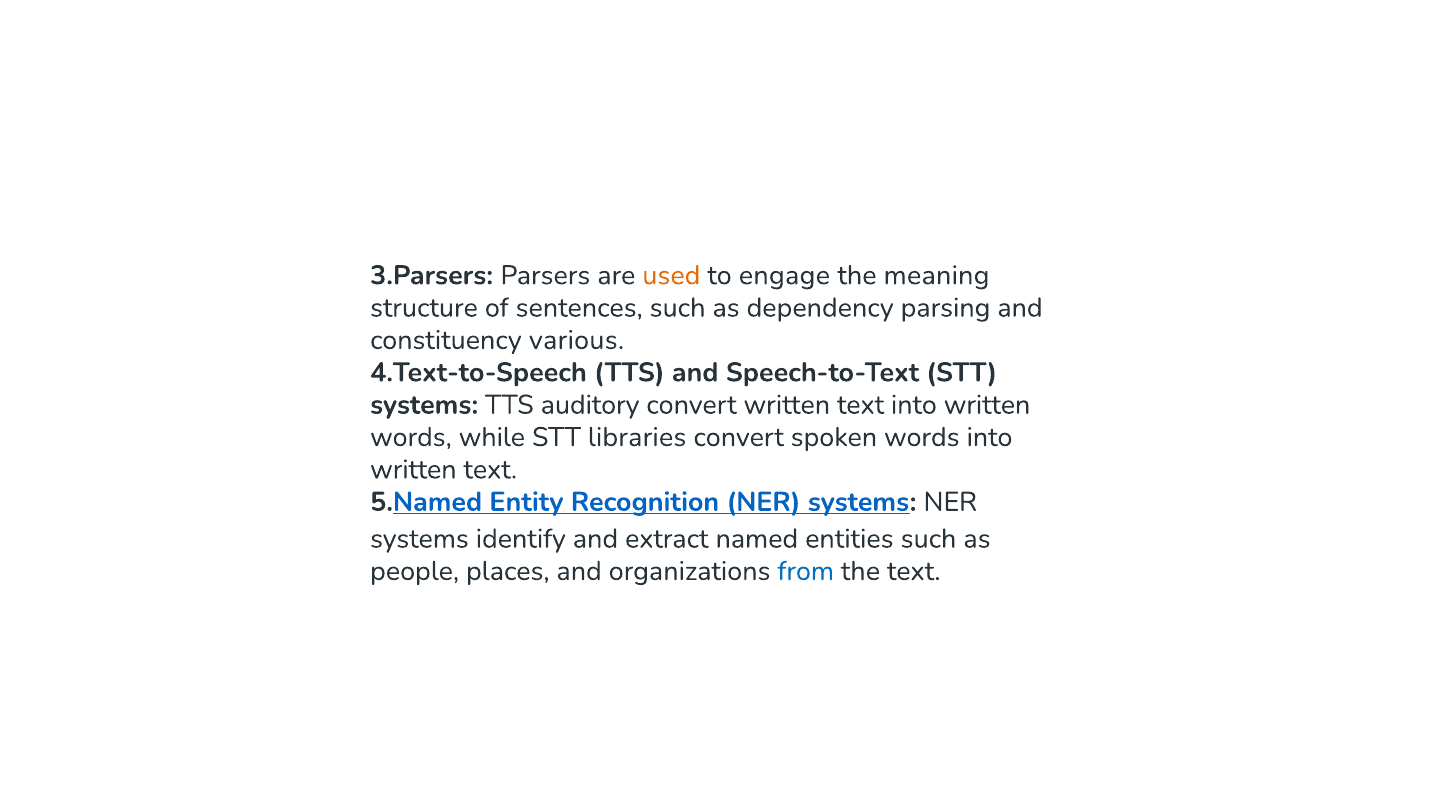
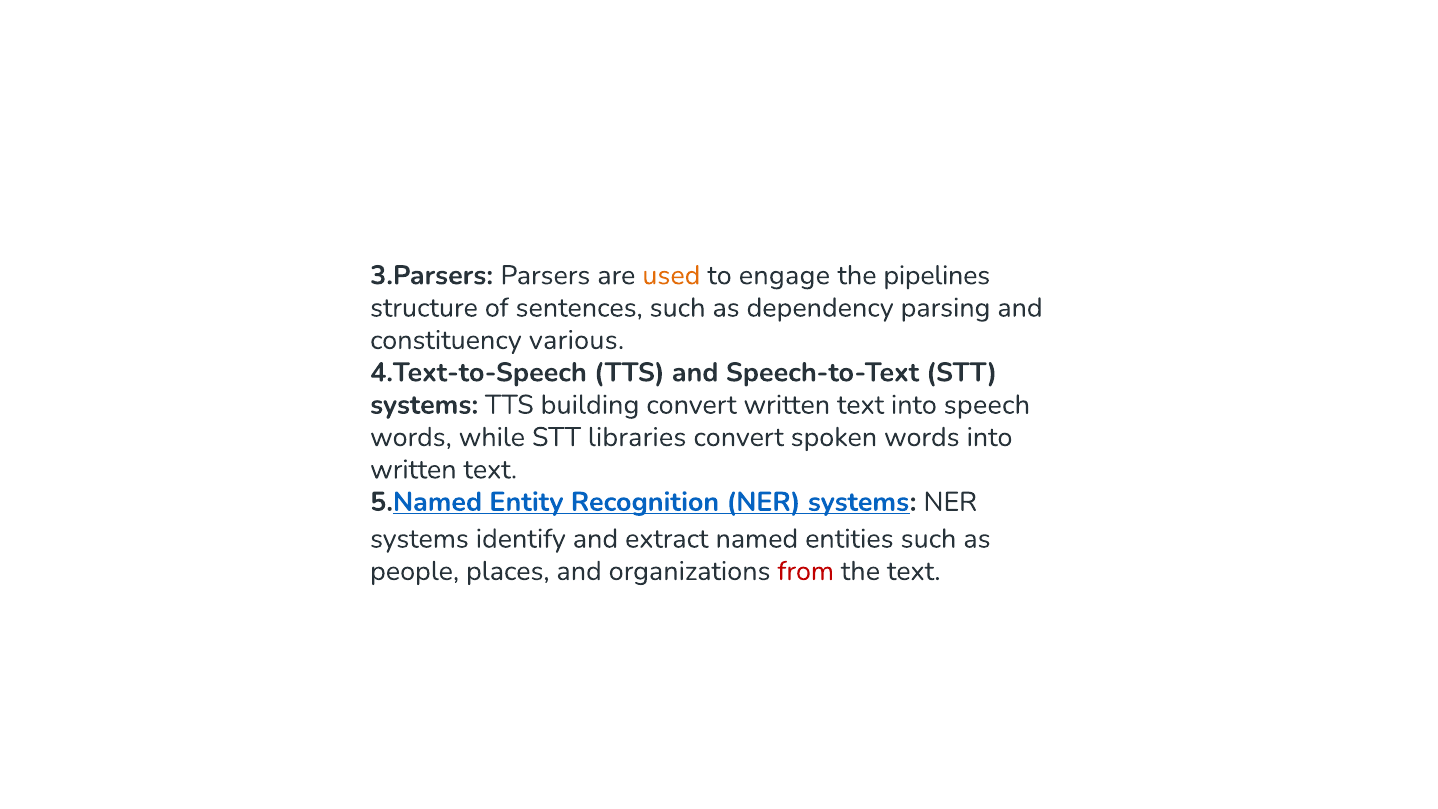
meaning: meaning -> pipelines
auditory: auditory -> building
text into written: written -> speech
from colour: blue -> red
